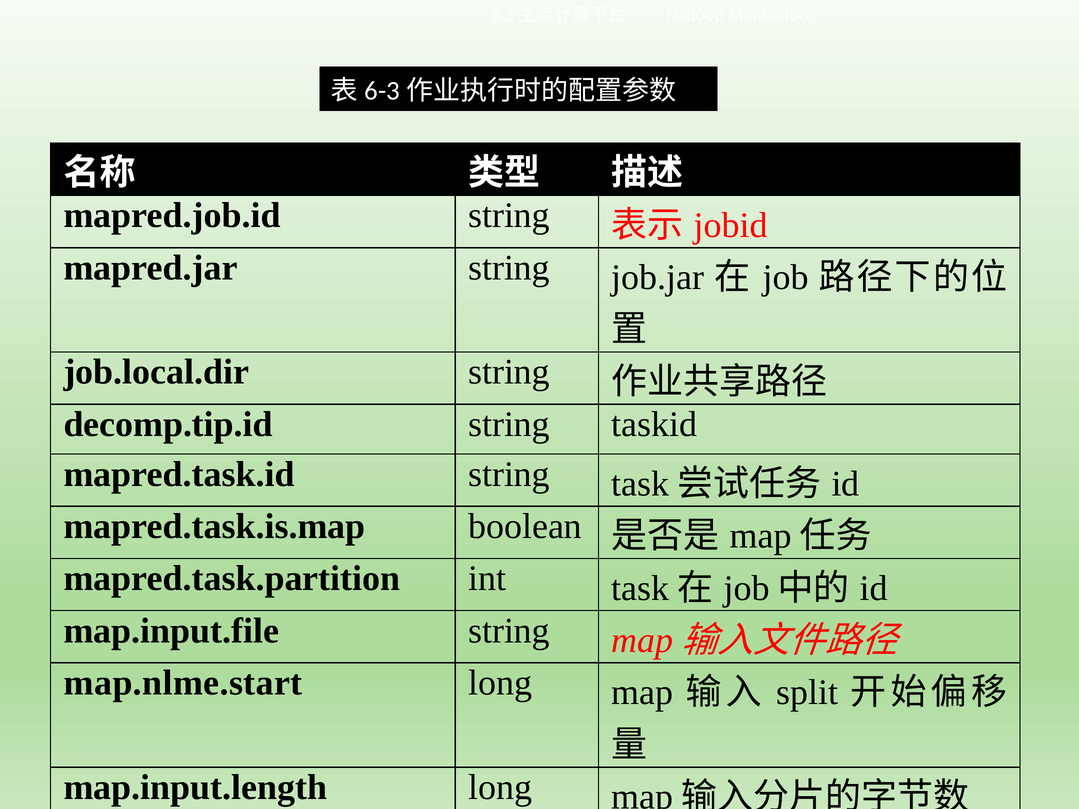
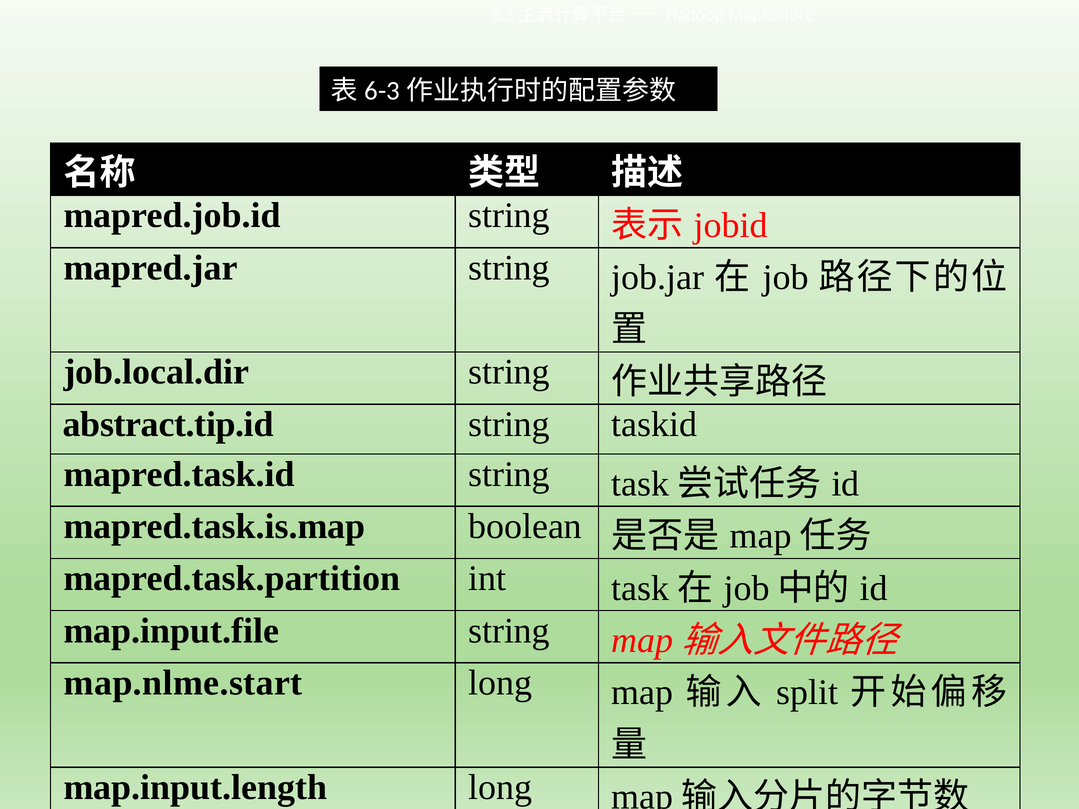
decomp.tip.id: decomp.tip.id -> abstract.tip.id
